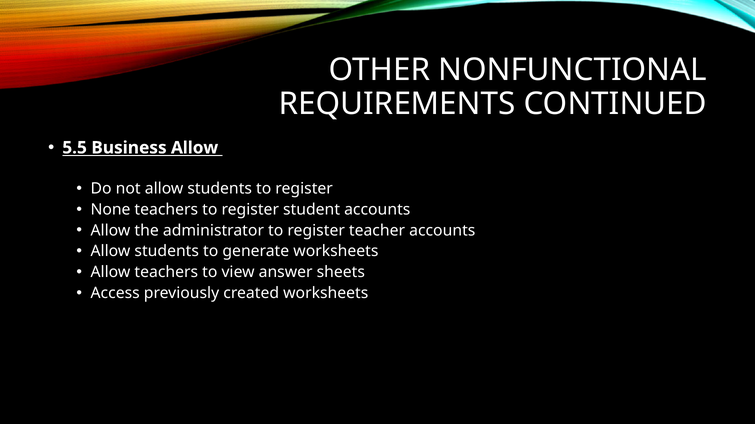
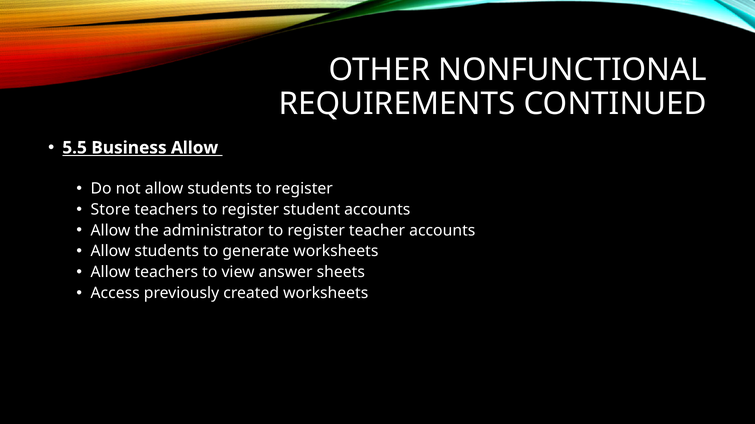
None: None -> Store
